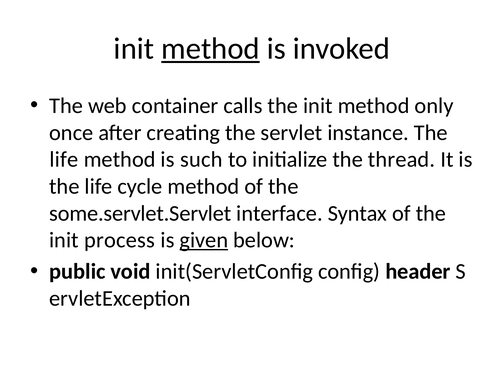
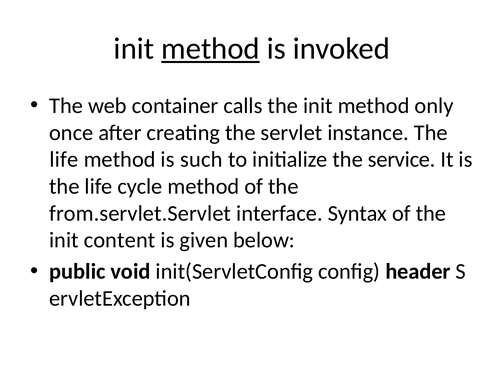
thread: thread -> service
some.servlet.Servlet: some.servlet.Servlet -> from.servlet.Servlet
process: process -> content
given underline: present -> none
